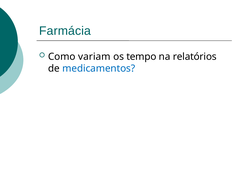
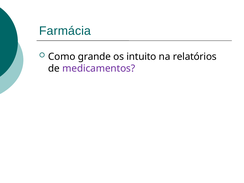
variam: variam -> grande
tempo: tempo -> intuito
medicamentos colour: blue -> purple
